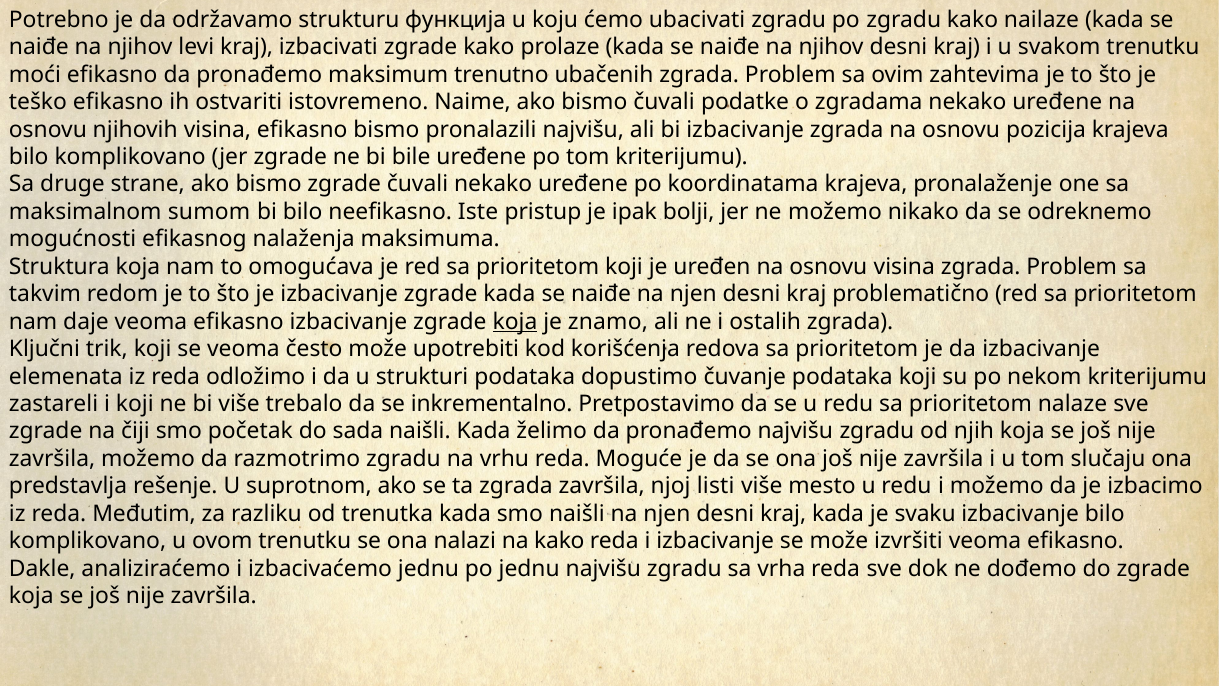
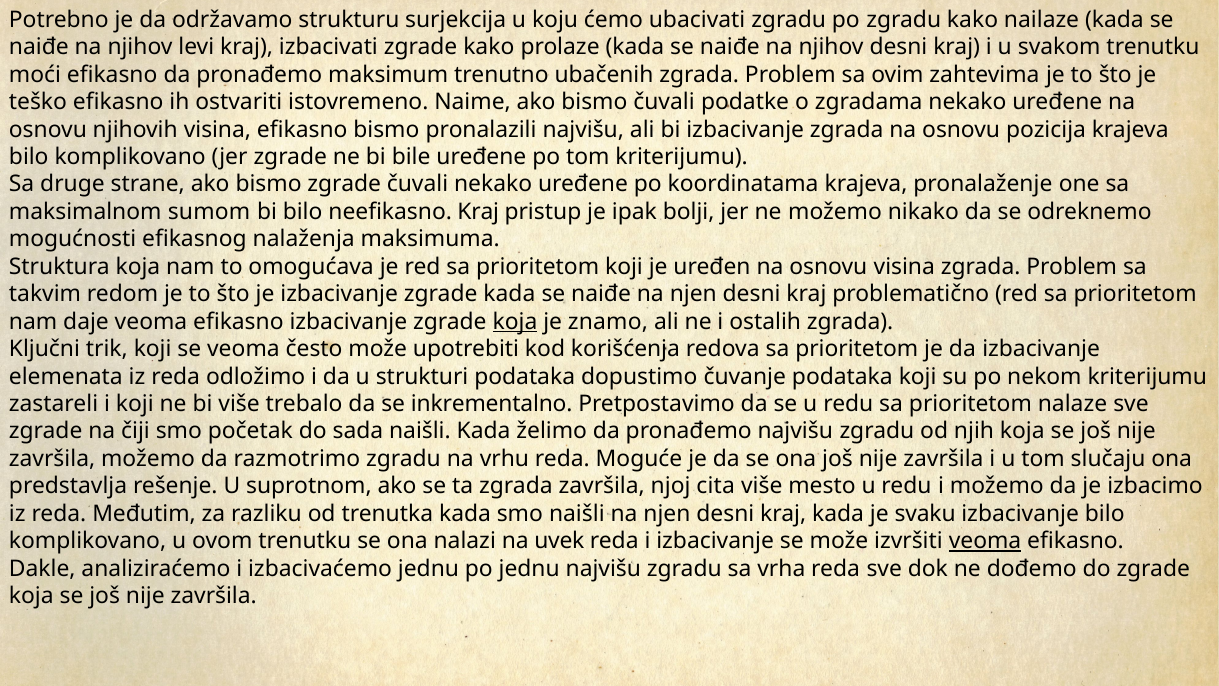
функција: функција -> surjekcija
neefikasno Iste: Iste -> Kraj
listi: listi -> cita
na kako: kako -> uvek
veoma at (985, 541) underline: none -> present
